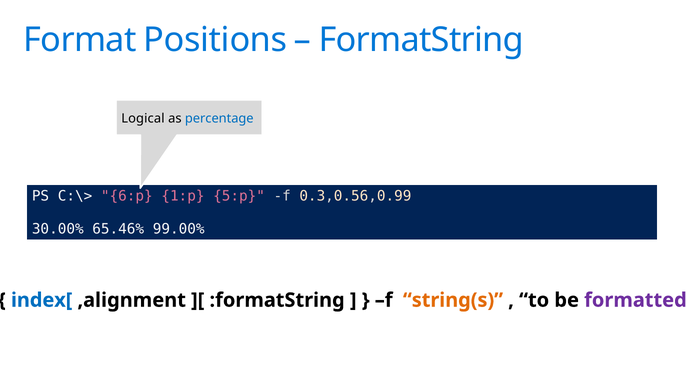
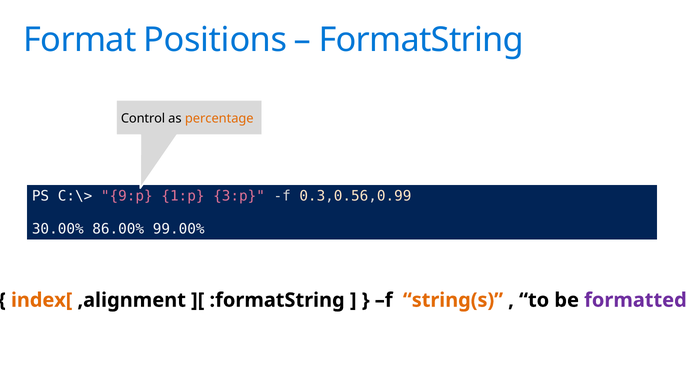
Logical: Logical -> Control
percentage colour: blue -> orange
6:p: 6:p -> 9:p
5:p: 5:p -> 3:p
65.46%: 65.46% -> 86.00%
index[ colour: blue -> orange
